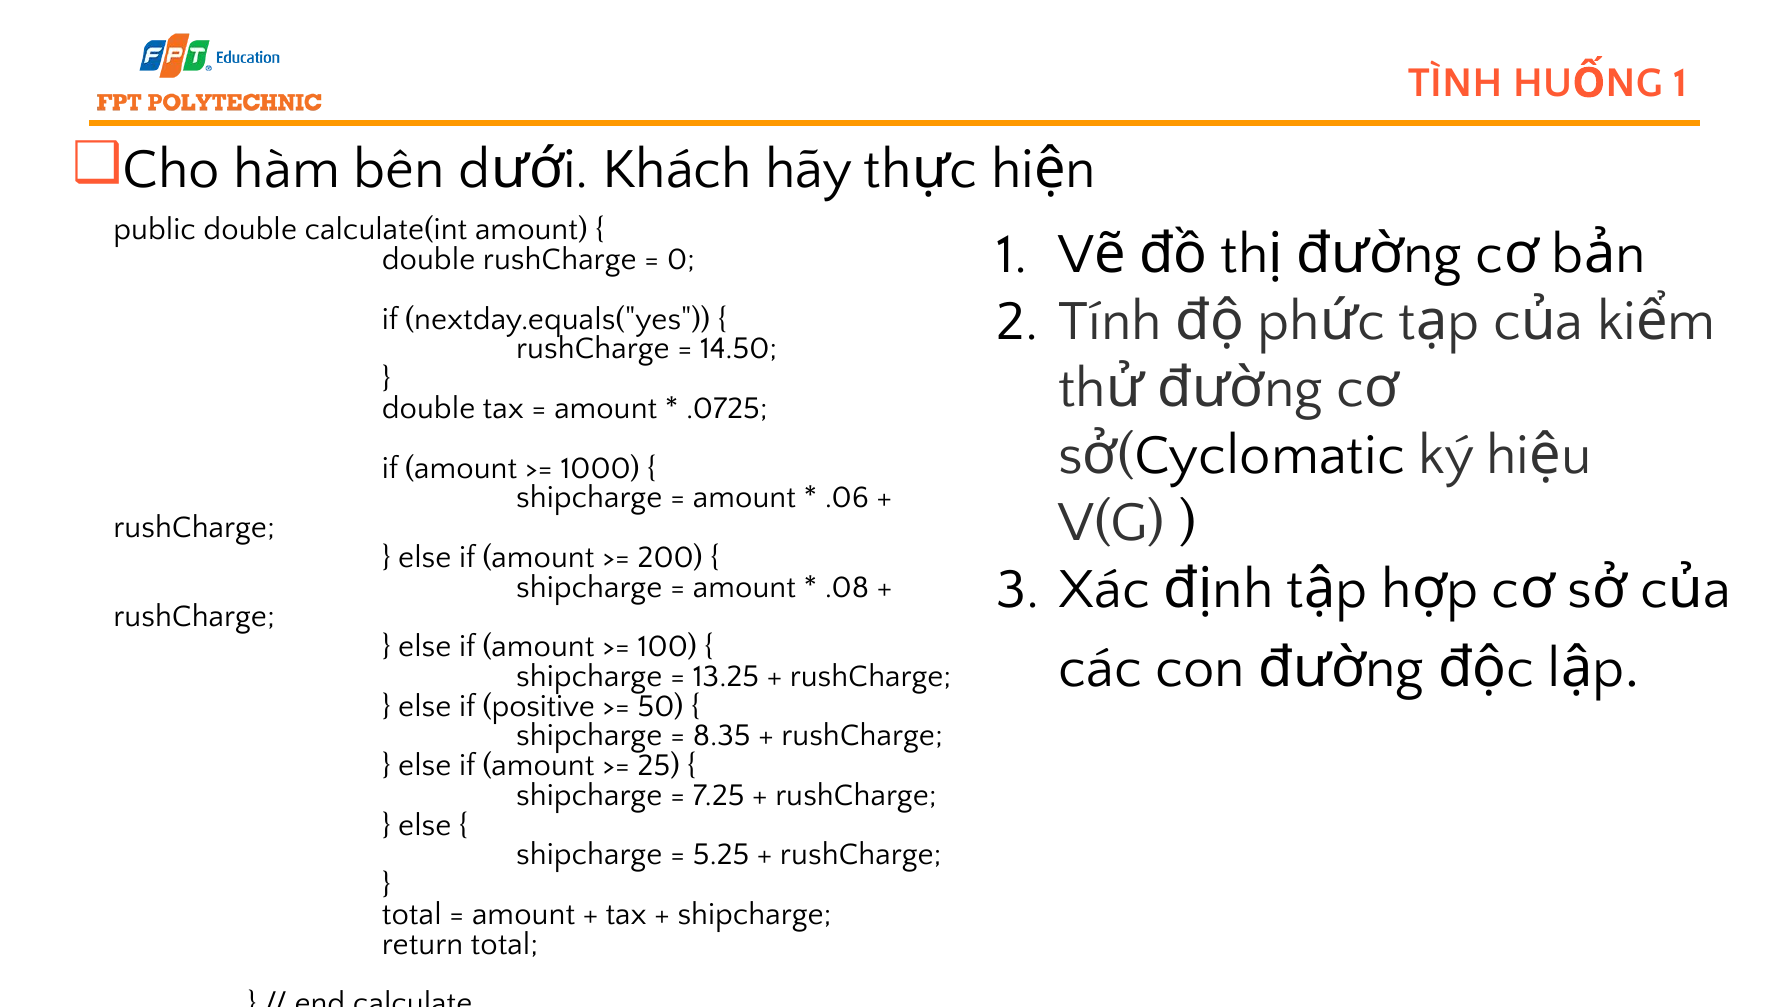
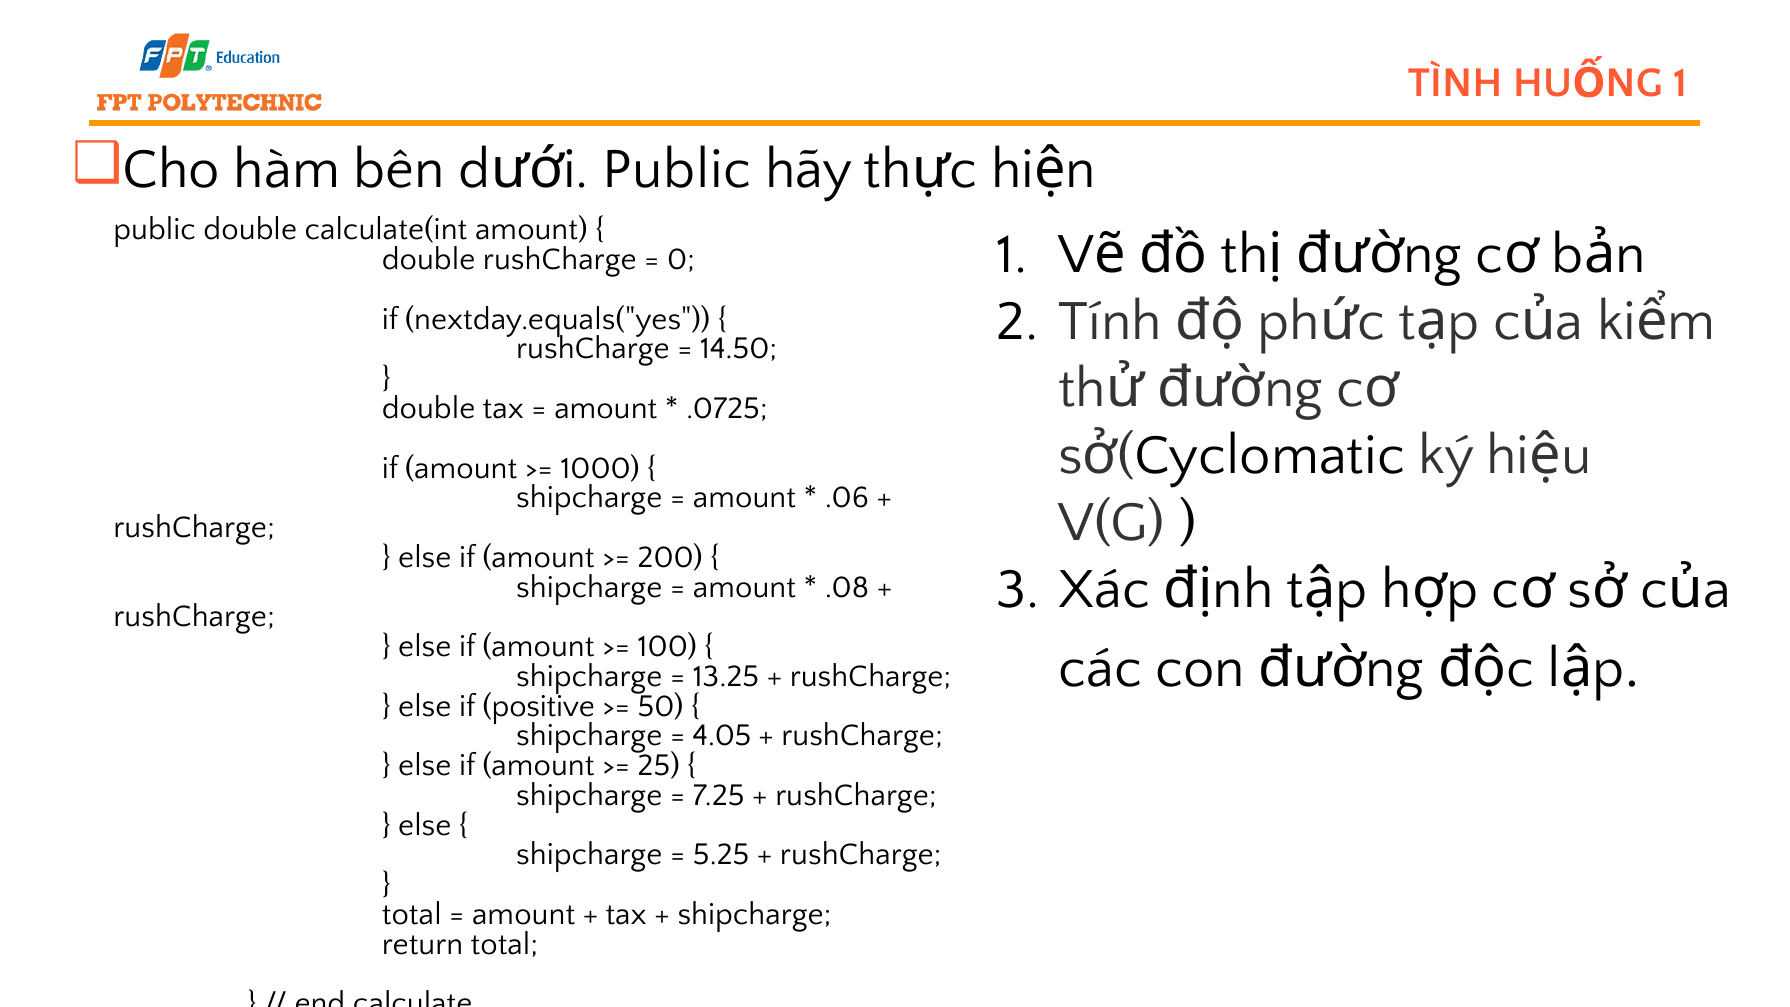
Khách at (677, 169): Khách -> Public
8.35: 8.35 -> 4.05
